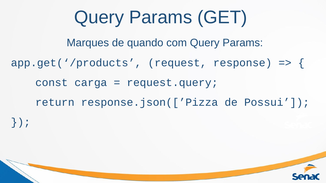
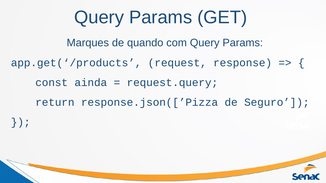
carga: carga -> ainda
Possui: Possui -> Seguro
